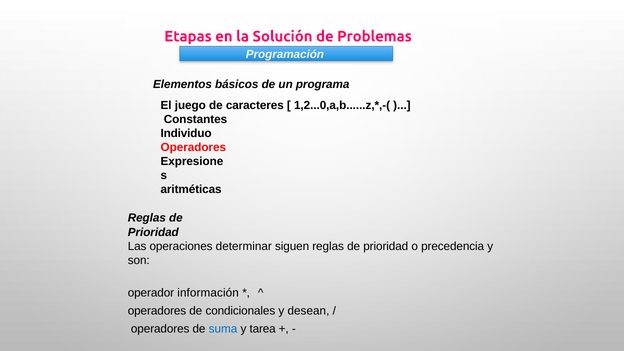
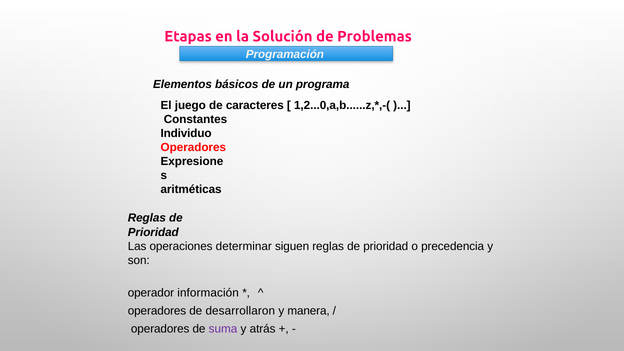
condicionales: condicionales -> desarrollaron
desean: desean -> manera
suma colour: blue -> purple
tarea: tarea -> atrás
